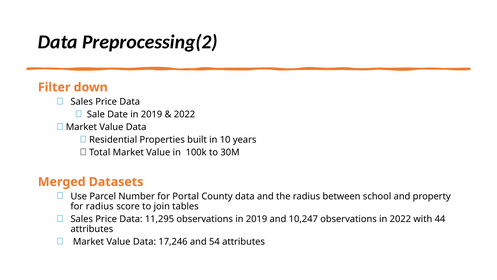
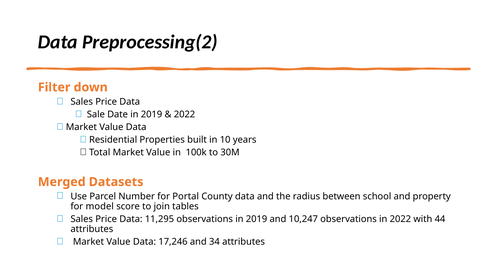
for radius: radius -> model
54: 54 -> 34
